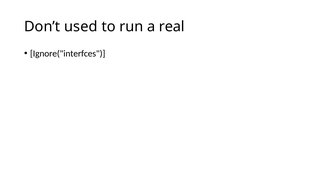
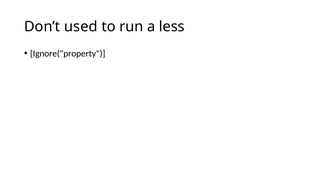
real: real -> less
Ignore("interfces: Ignore("interfces -> Ignore("property
